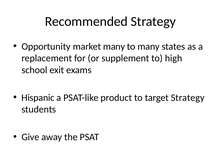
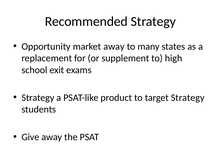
market many: many -> away
Hispanic at (38, 97): Hispanic -> Strategy
